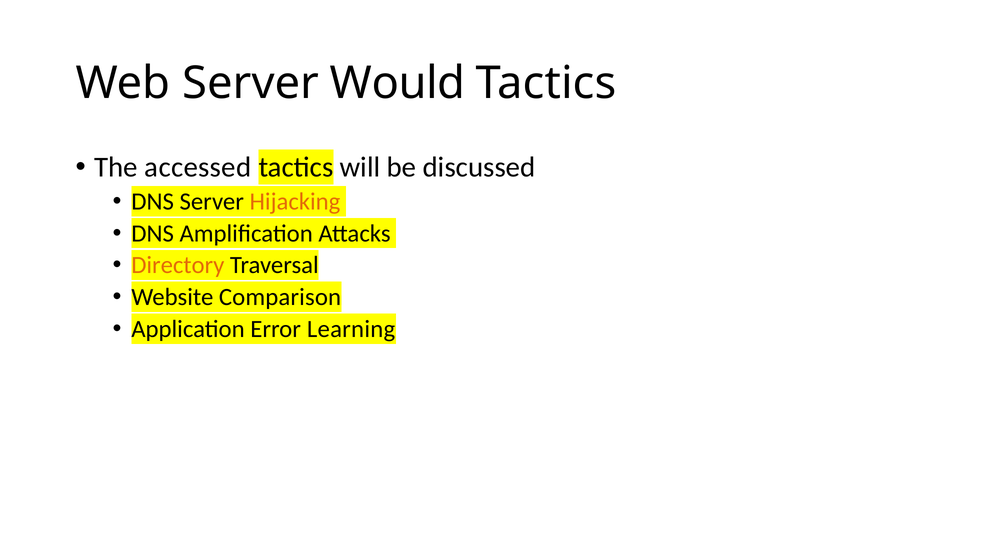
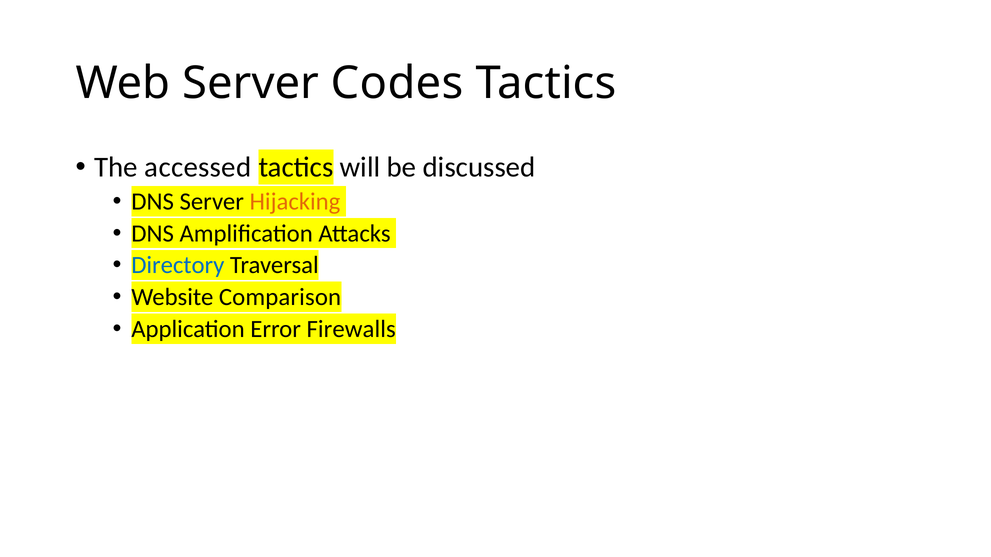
Would: Would -> Codes
Directory colour: orange -> blue
Learning: Learning -> Firewalls
